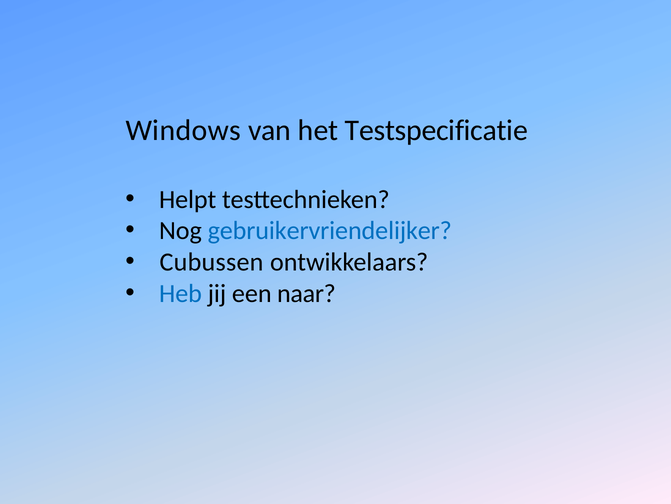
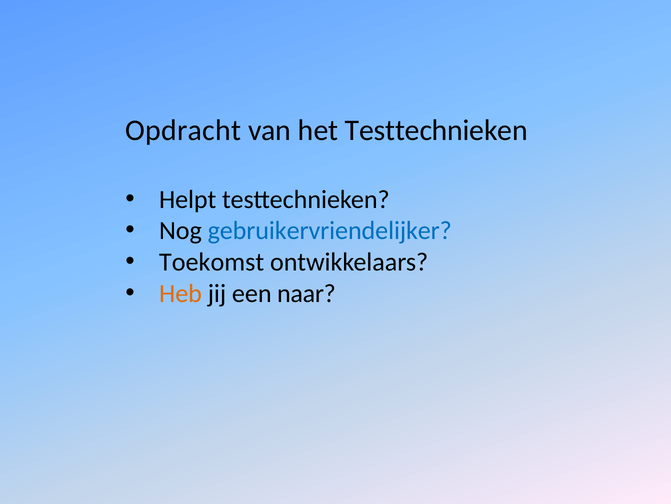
Windows: Windows -> Opdracht
het Testspecificatie: Testspecificatie -> Testtechnieken
Cubussen: Cubussen -> Toekomst
Heb colour: blue -> orange
